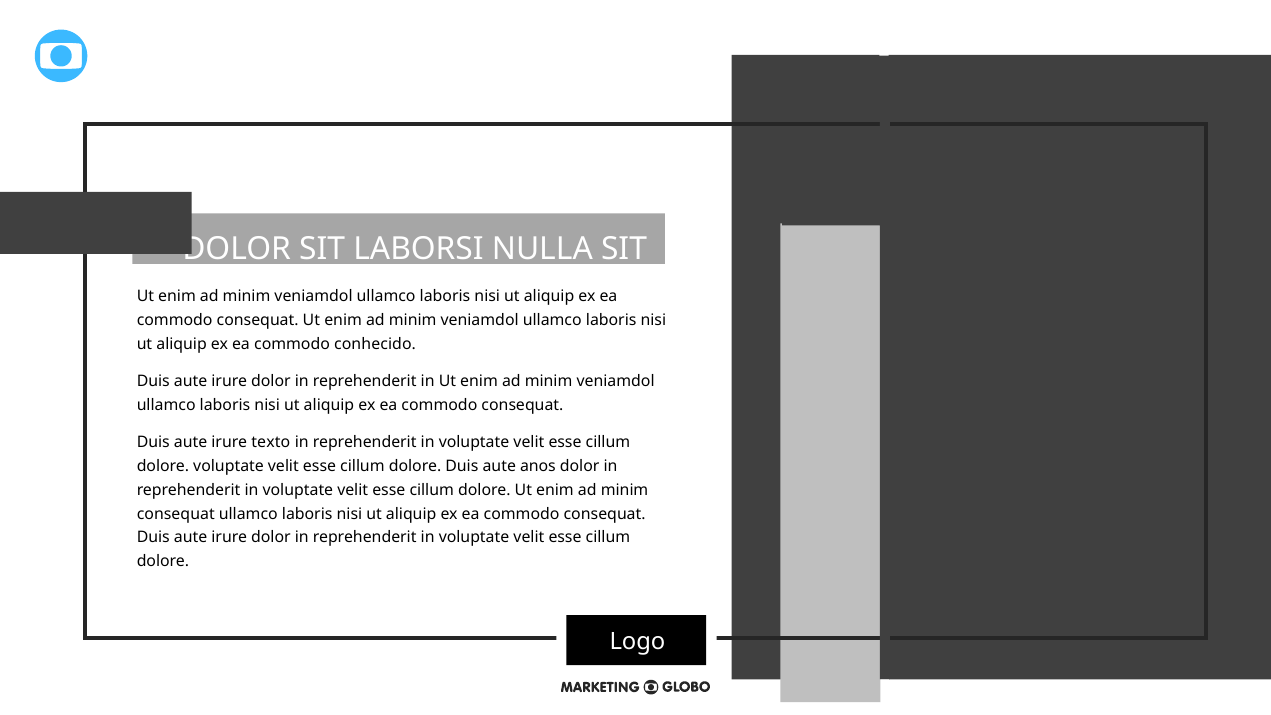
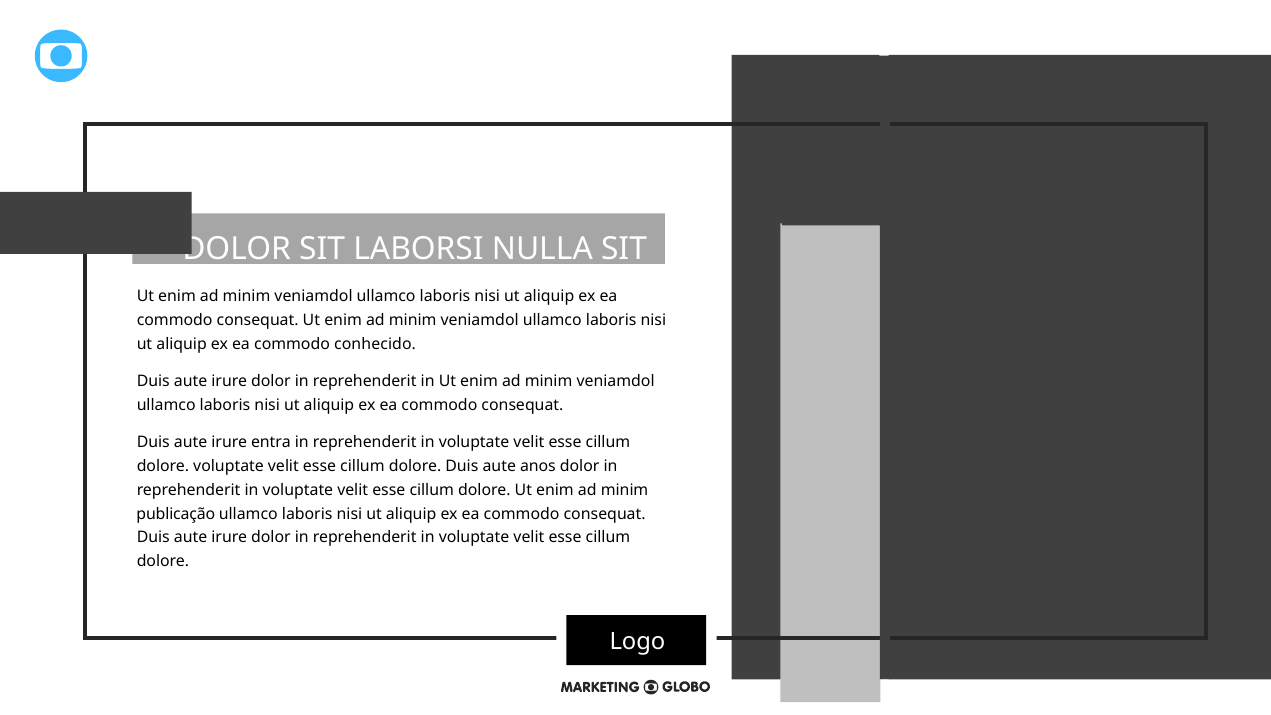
texto: texto -> entra
consequat at (176, 514): consequat -> publicação
